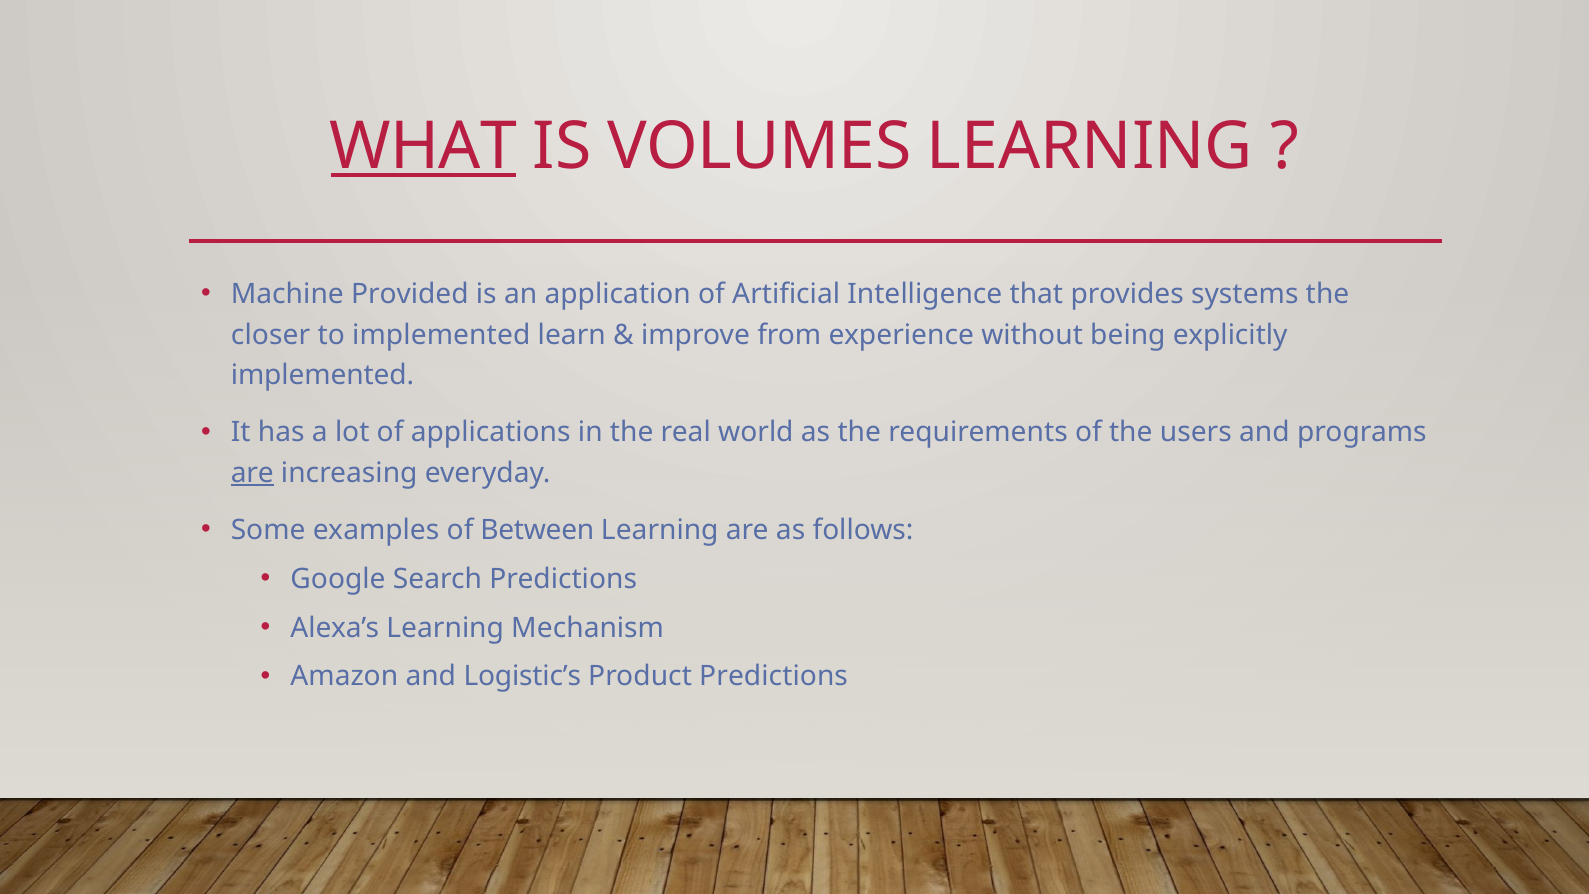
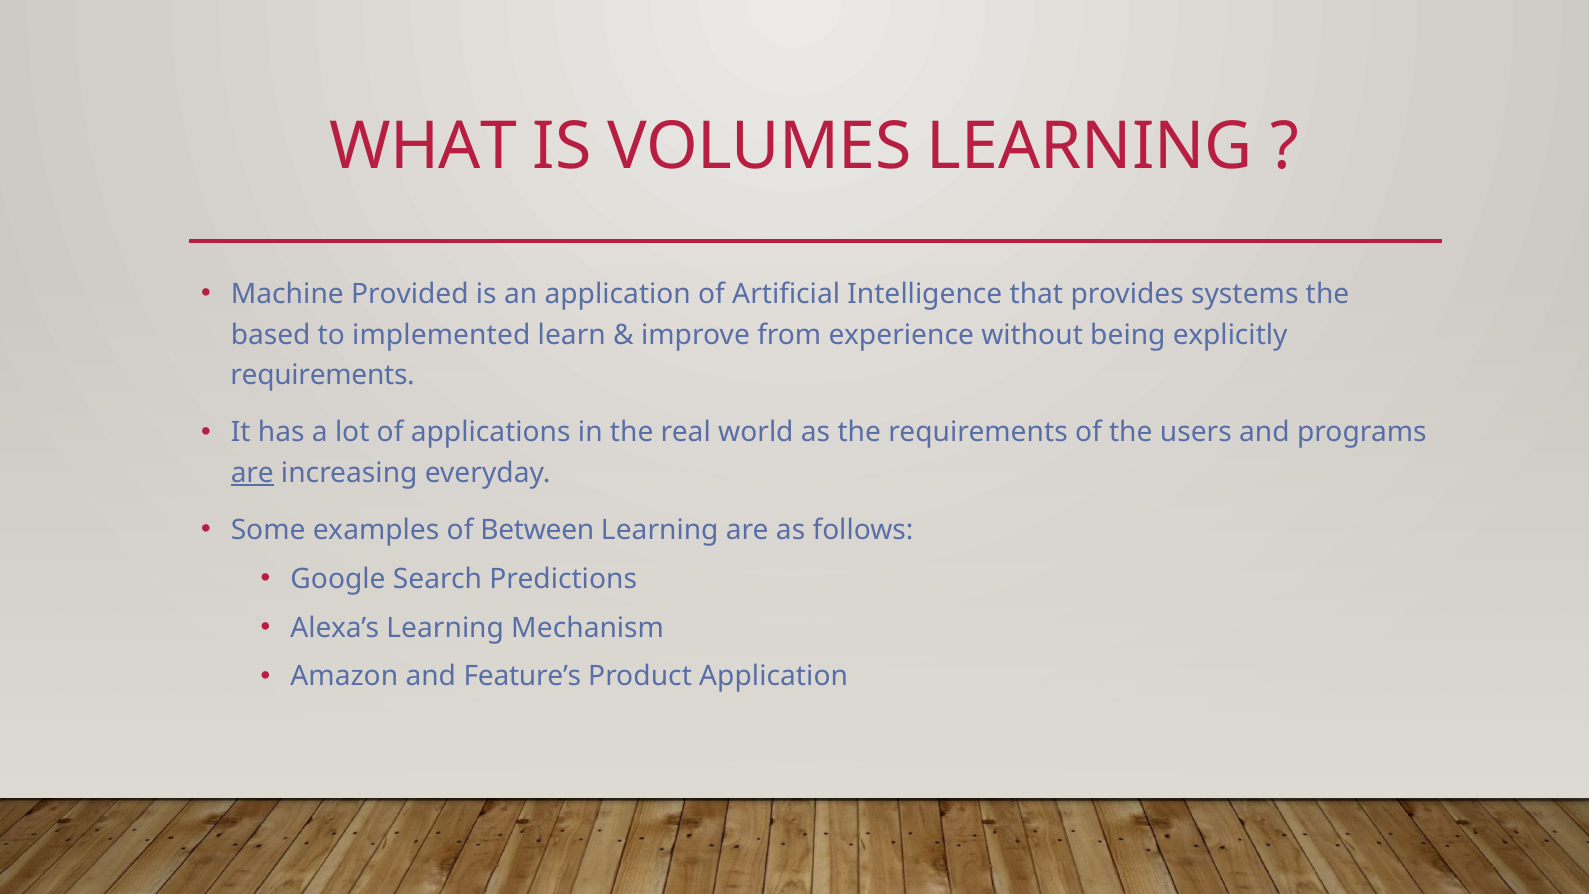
WHAT underline: present -> none
closer: closer -> based
implemented at (322, 375): implemented -> requirements
Logistic’s: Logistic’s -> Feature’s
Product Predictions: Predictions -> Application
